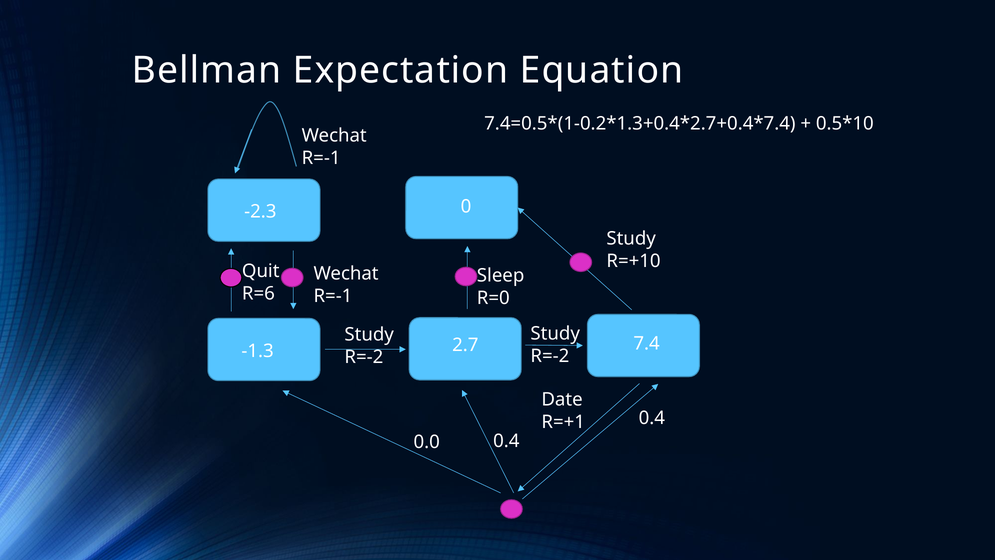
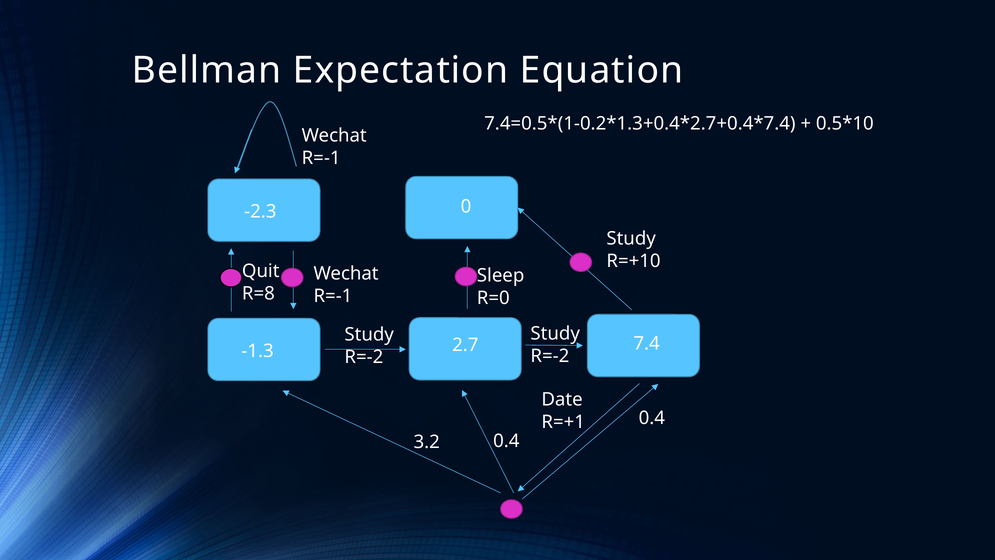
R=6: R=6 -> R=8
0.0: 0.0 -> 3.2
